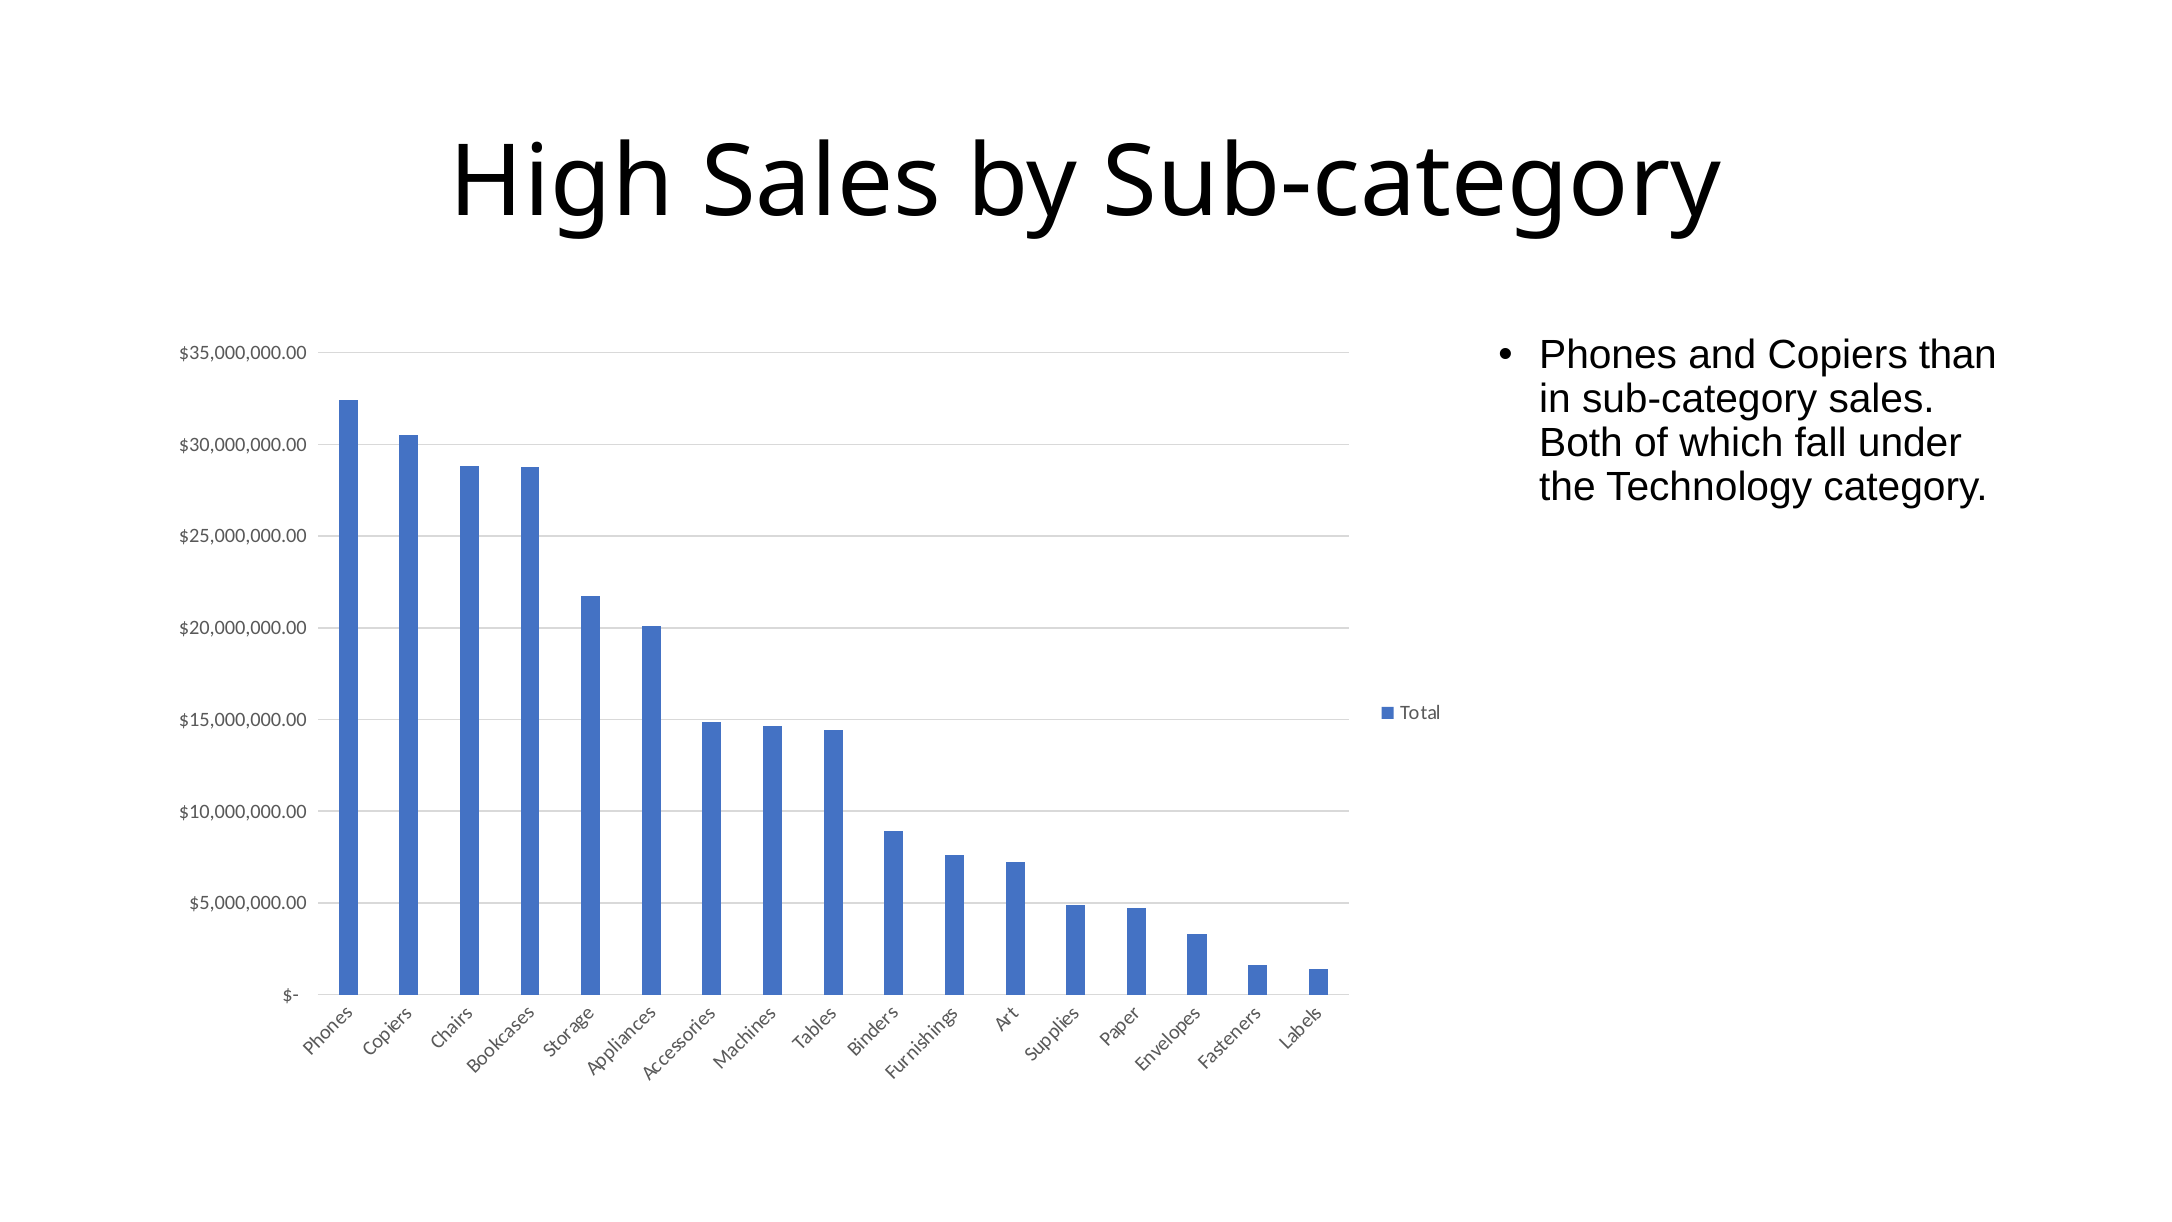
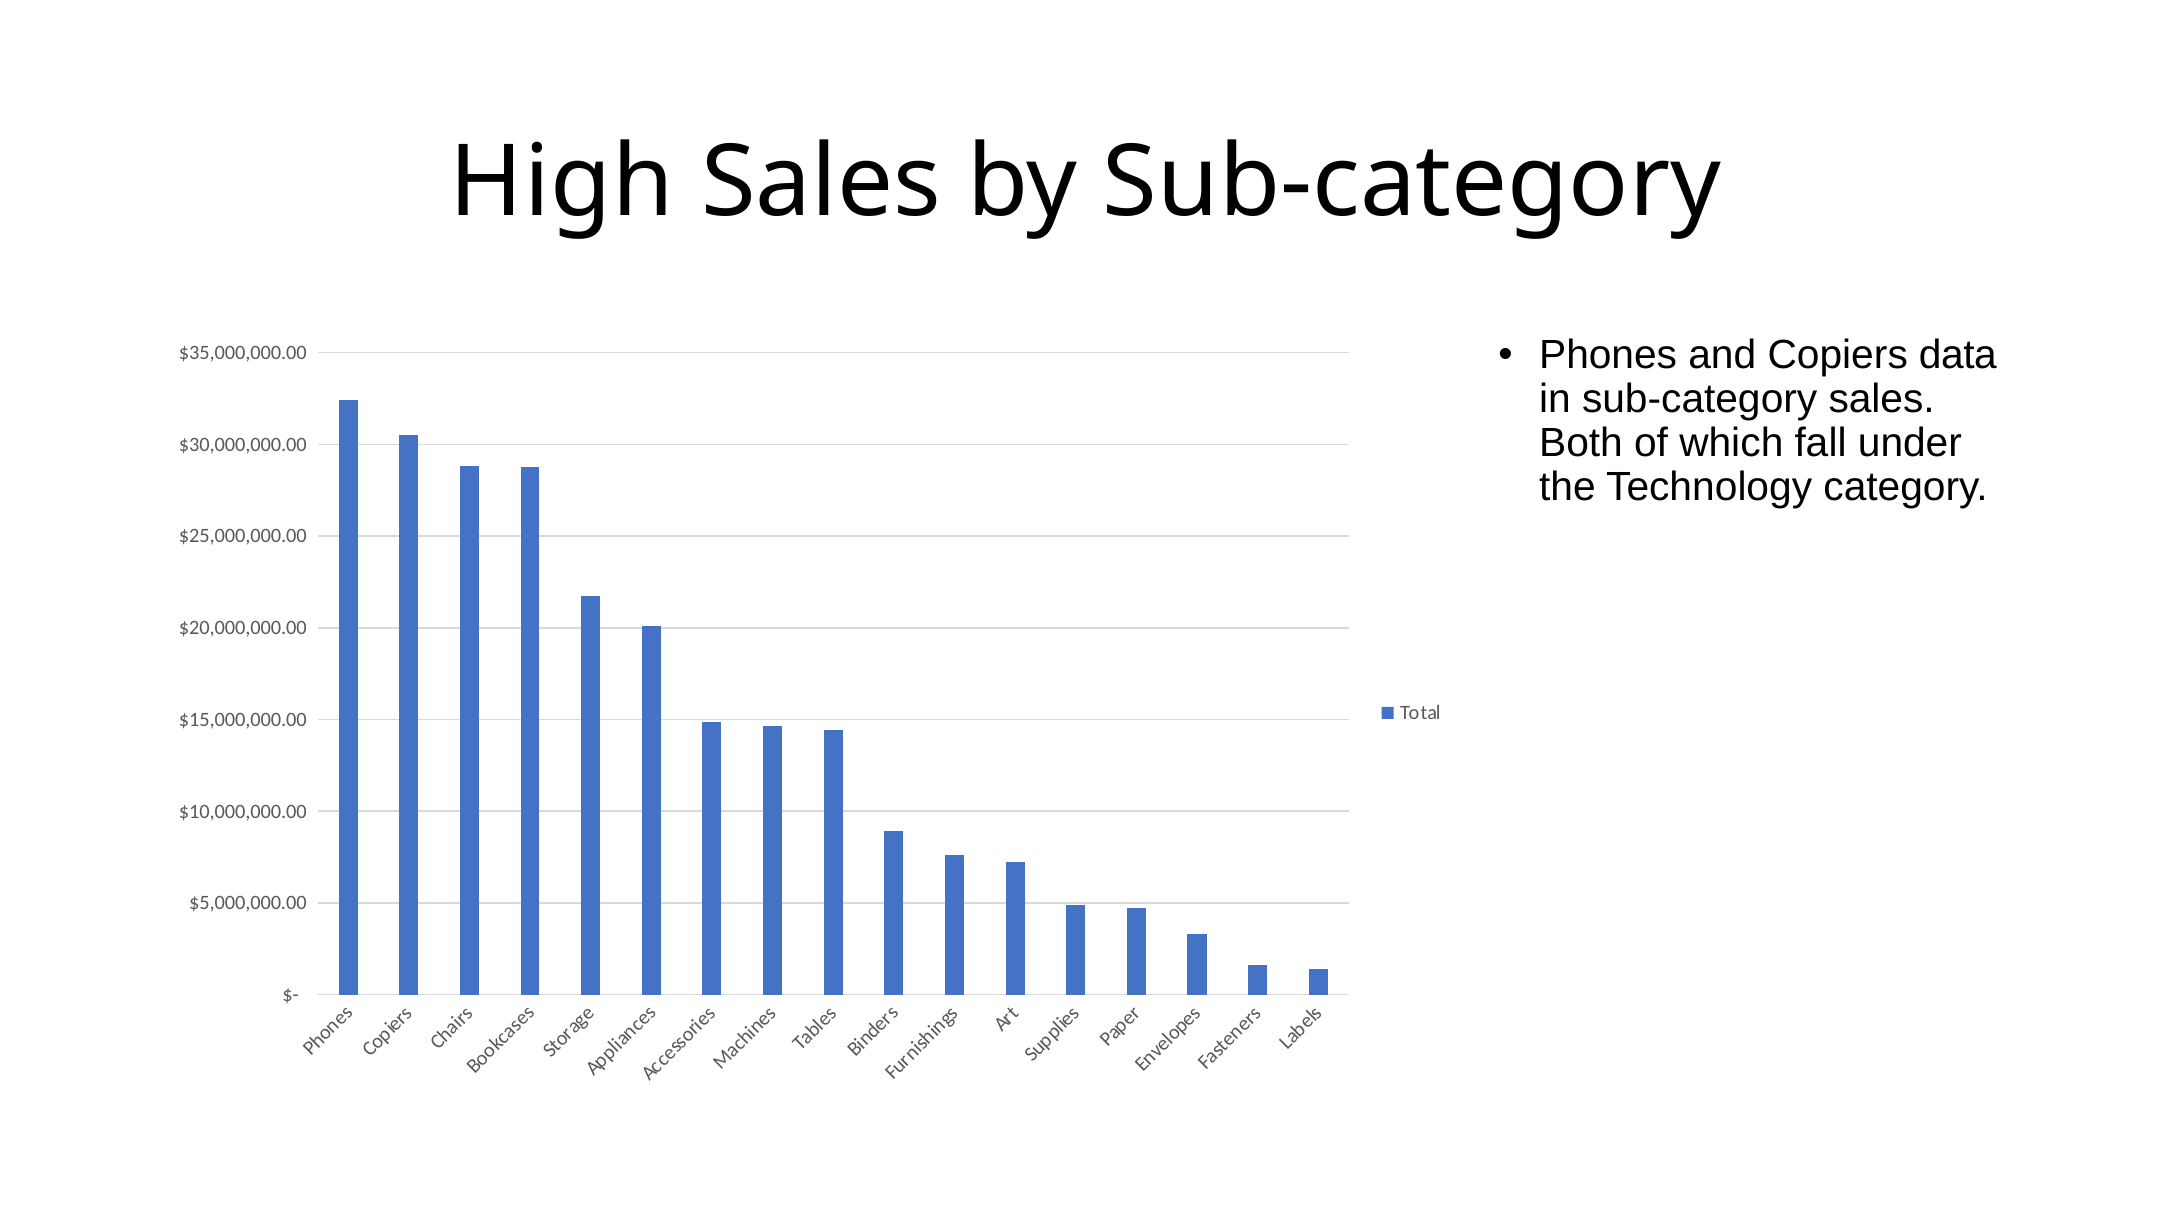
than: than -> data
